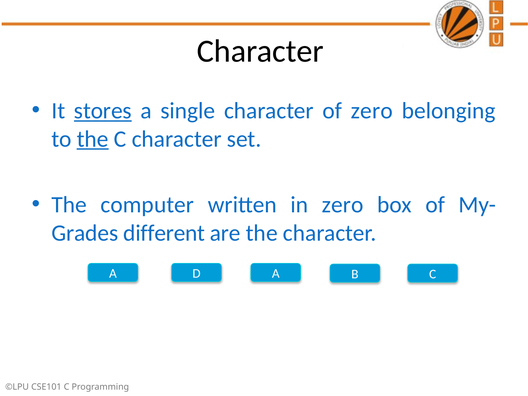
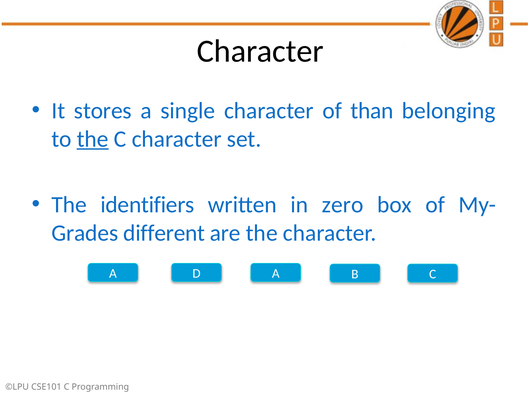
stores underline: present -> none
of zero: zero -> than
computer: computer -> identifiers
